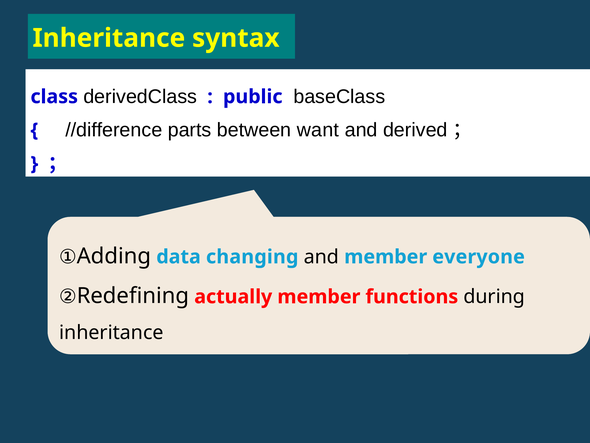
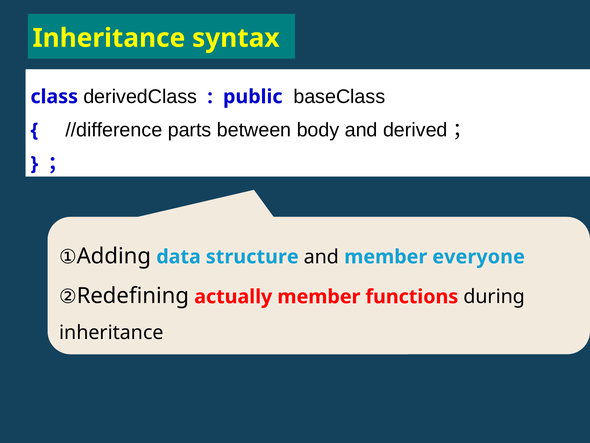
want: want -> body
changing: changing -> structure
